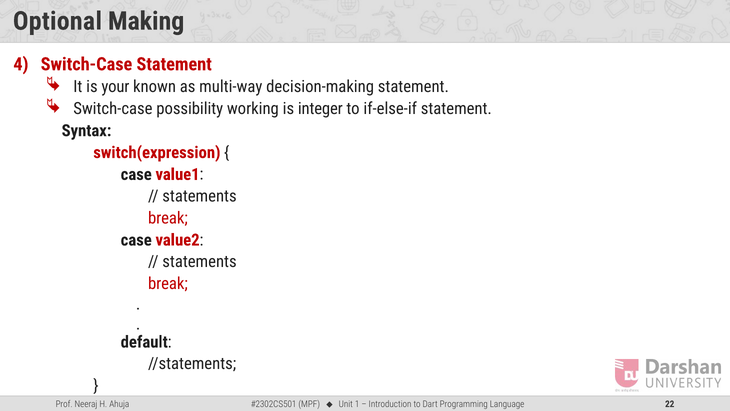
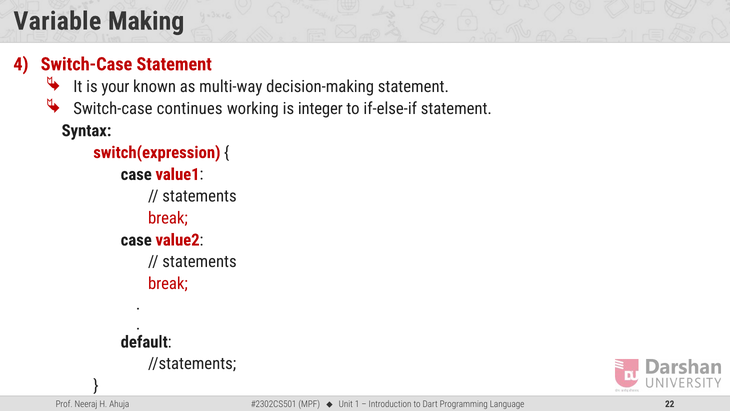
Optional: Optional -> Variable
possibility: possibility -> continues
